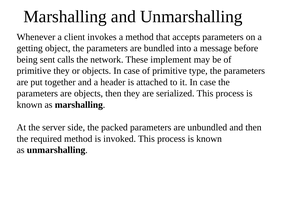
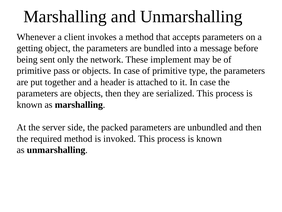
calls: calls -> only
primitive they: they -> pass
